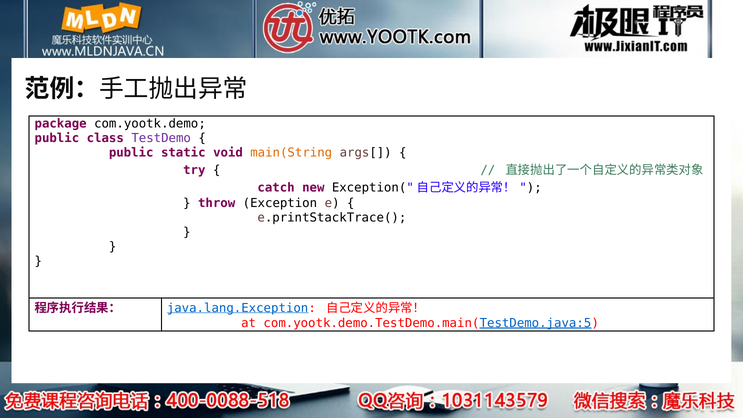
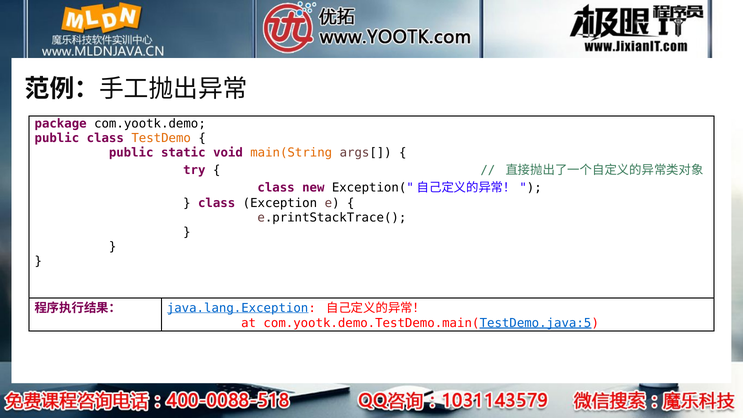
TestDemo colour: purple -> orange
catch at (276, 188): catch -> class
throw at (217, 203): throw -> class
